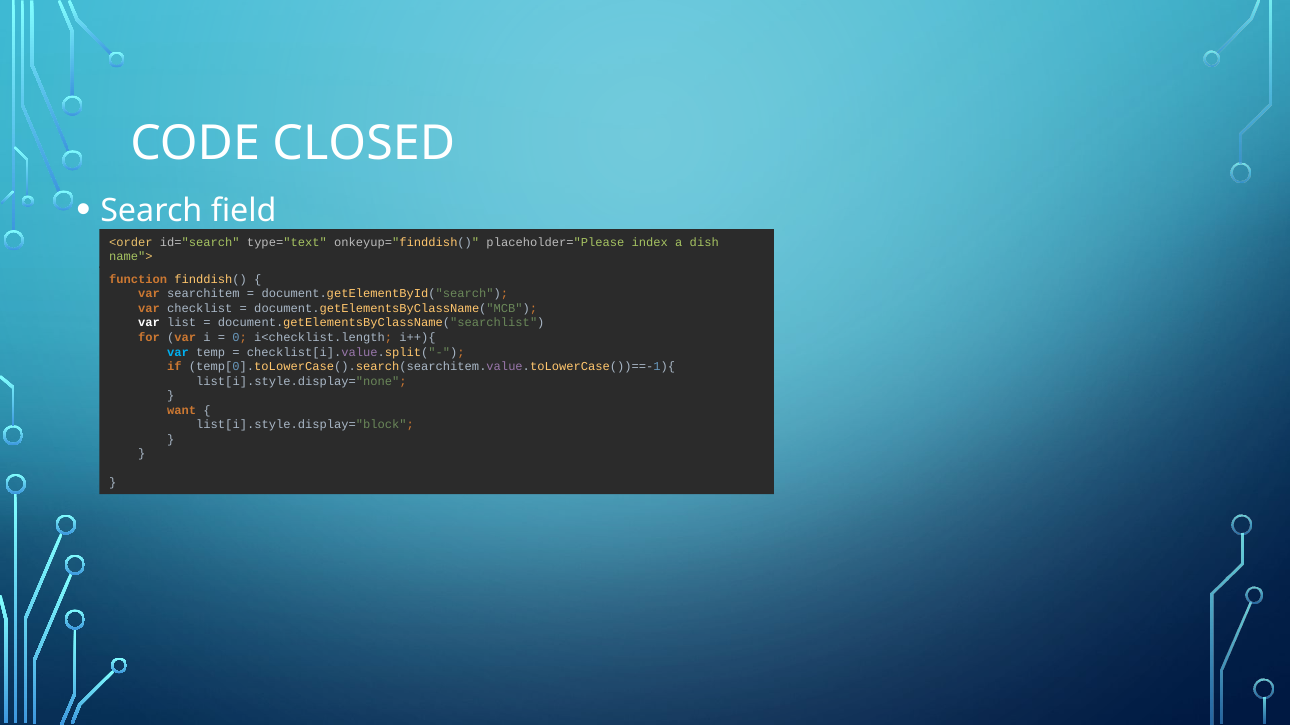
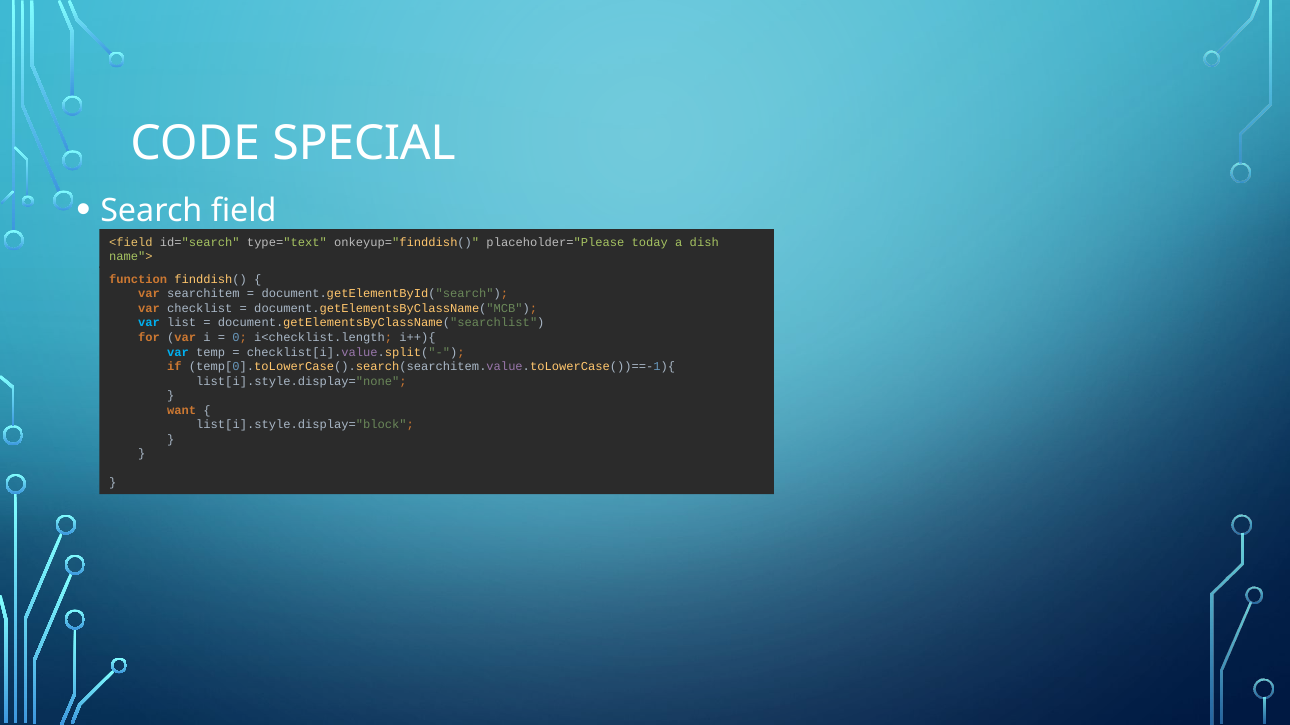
CLOSED: CLOSED -> SPECIAL
<order: <order -> <field
index: index -> today
var at (149, 323) colour: white -> light blue
